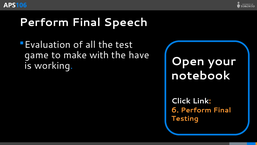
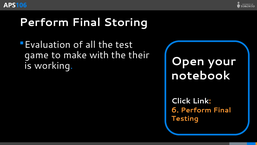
Speech: Speech -> Storing
have: have -> their
